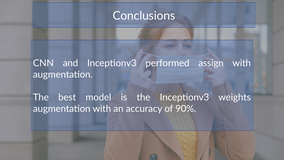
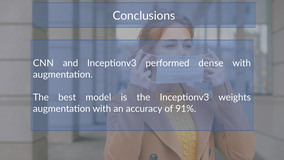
assign: assign -> dense
90%: 90% -> 91%
